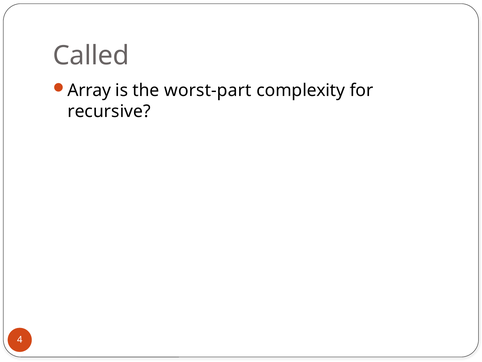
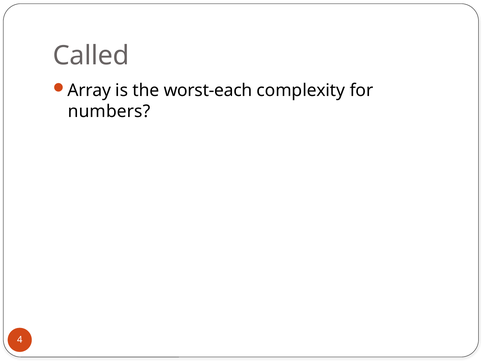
worst-part: worst-part -> worst-each
recursive: recursive -> numbers
